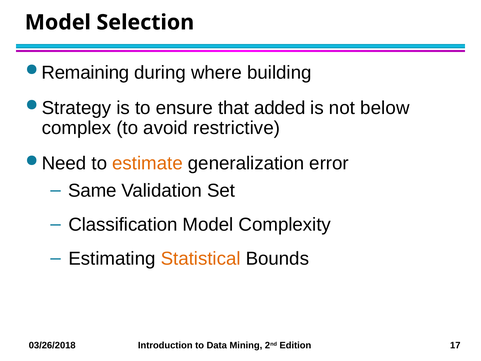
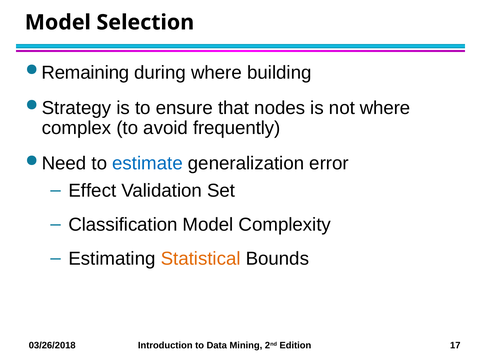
added: added -> nodes
not below: below -> where
restrictive: restrictive -> frequently
estimate colour: orange -> blue
Same: Same -> Effect
